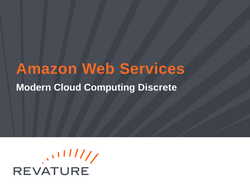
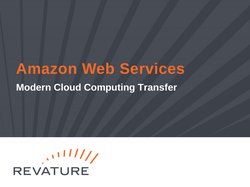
Discrete: Discrete -> Transfer
